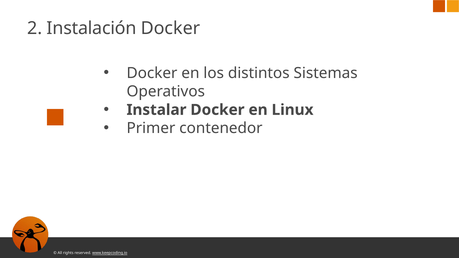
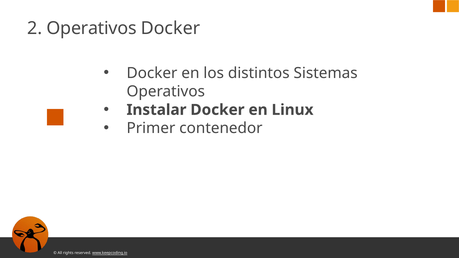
2 Instalación: Instalación -> Operativos
